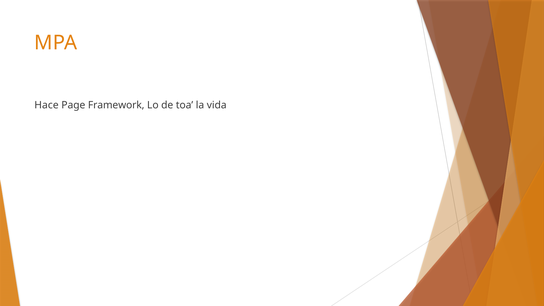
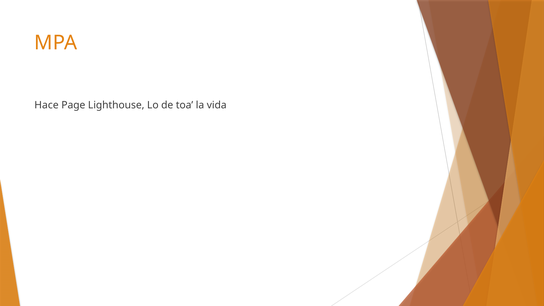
Framework: Framework -> Lighthouse
